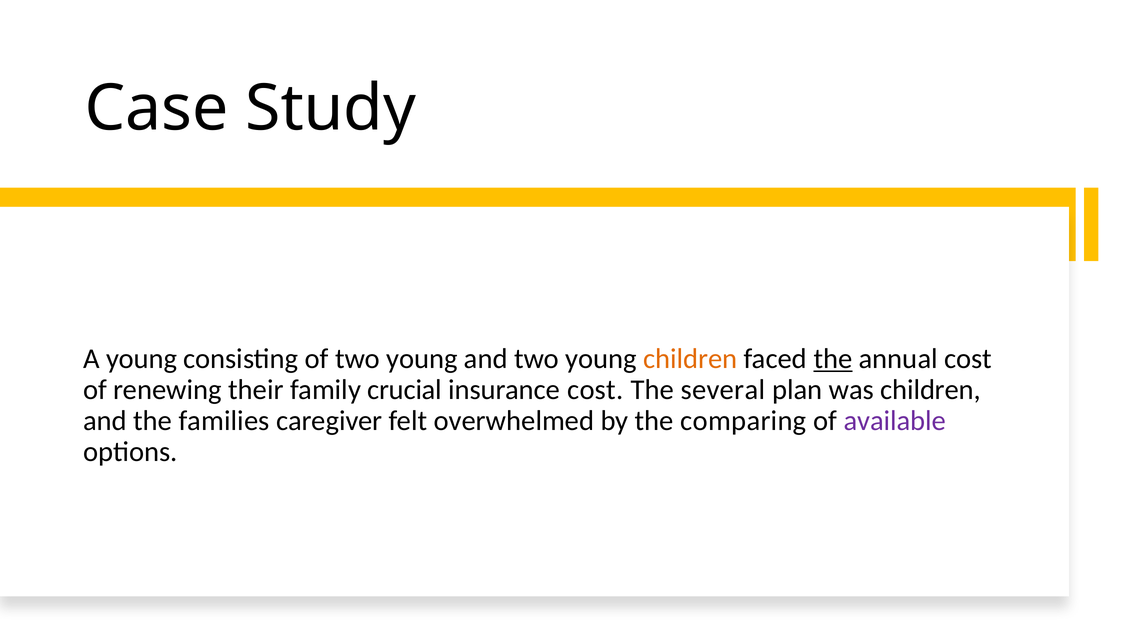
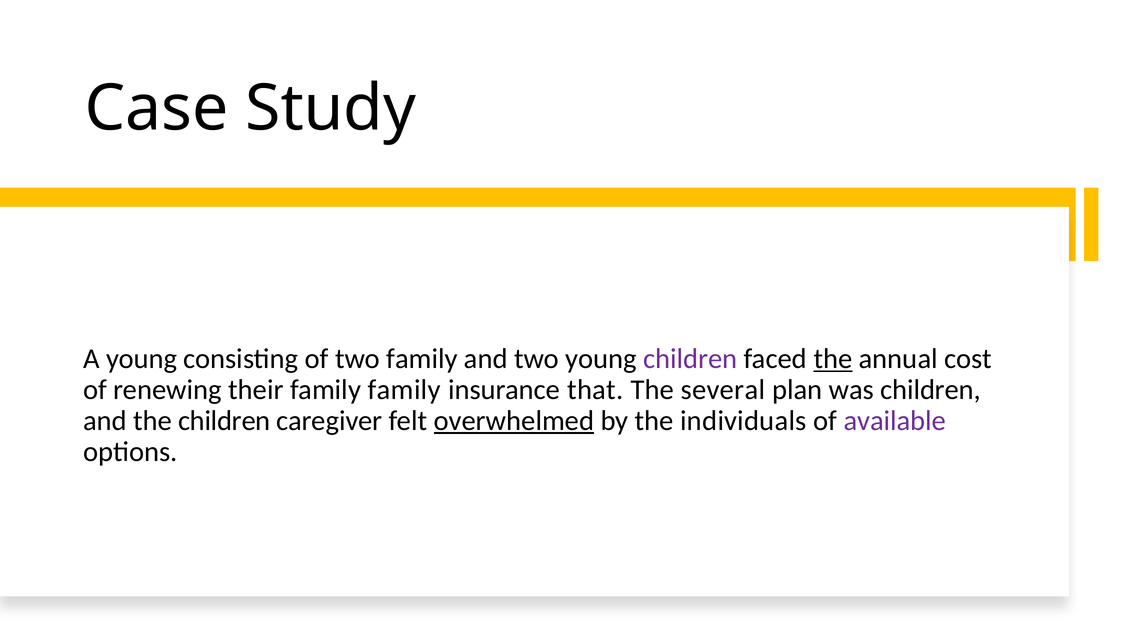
of two young: young -> family
children at (690, 359) colour: orange -> purple
family crucial: crucial -> family
insurance cost: cost -> that
the families: families -> children
overwhelmed underline: none -> present
comparing: comparing -> individuals
